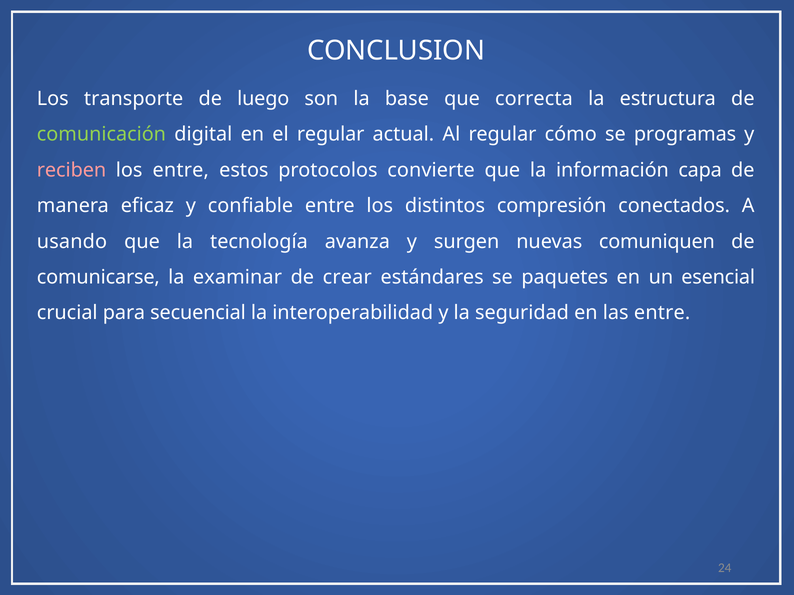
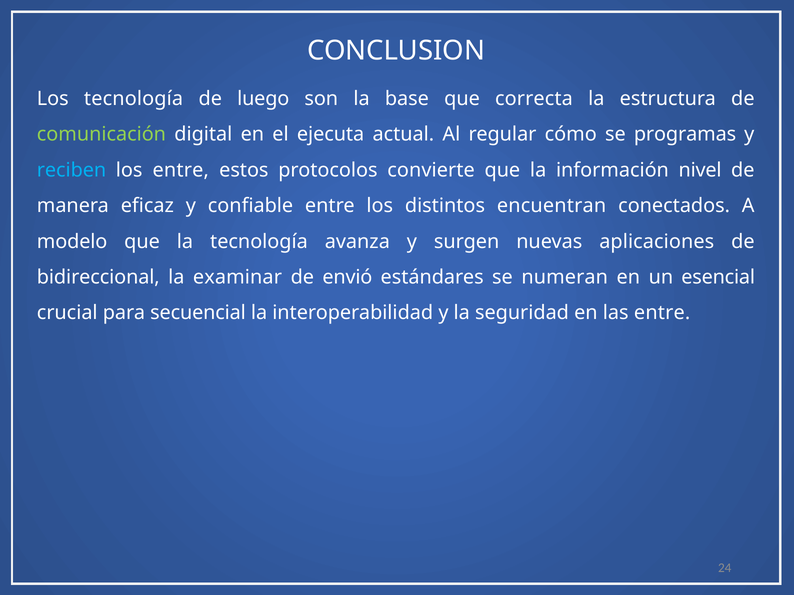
Los transporte: transporte -> tecnología
el regular: regular -> ejecuta
reciben colour: pink -> light blue
capa: capa -> nivel
compresión: compresión -> encuentran
usando: usando -> modelo
comuniquen: comuniquen -> aplicaciones
comunicarse: comunicarse -> bidireccional
crear: crear -> envió
paquetes: paquetes -> numeran
